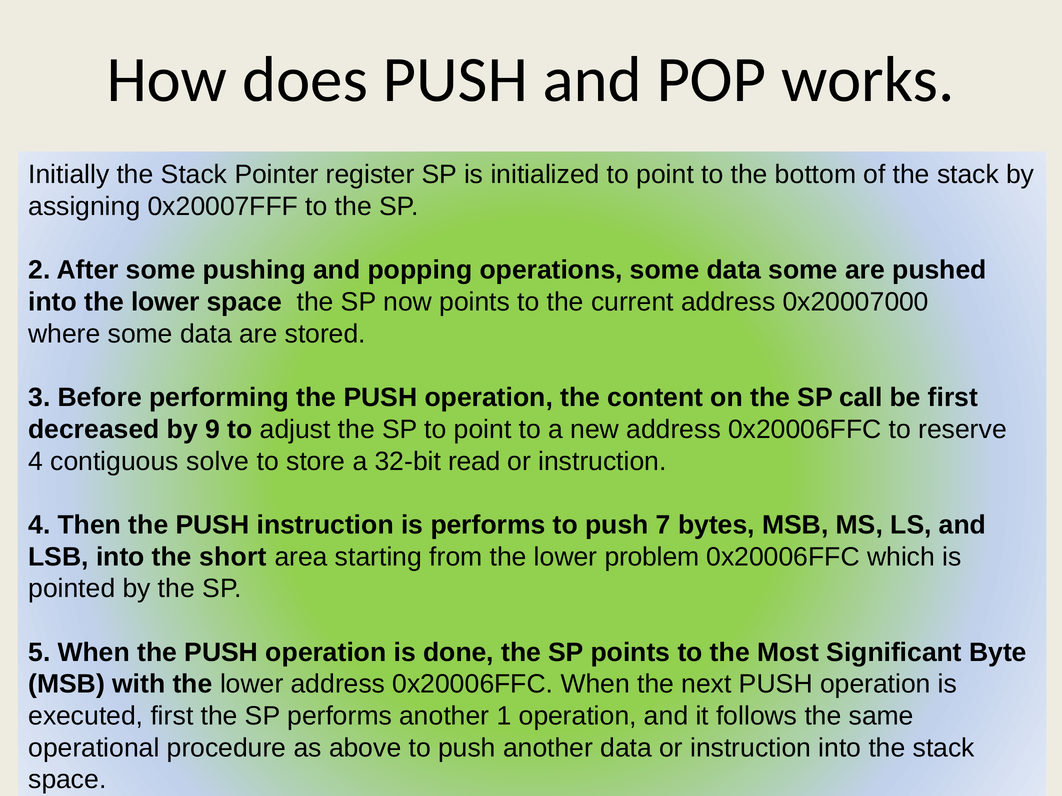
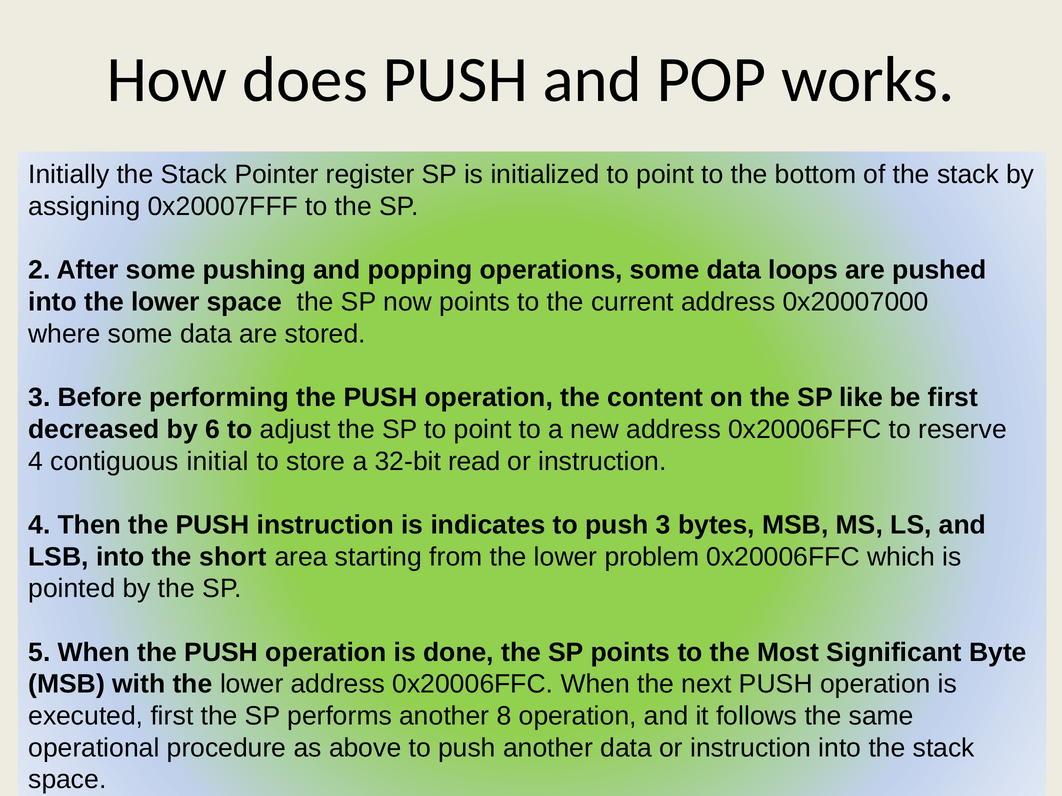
data some: some -> loops
call: call -> like
9: 9 -> 6
solve: solve -> initial
is performs: performs -> indicates
push 7: 7 -> 3
1: 1 -> 8
